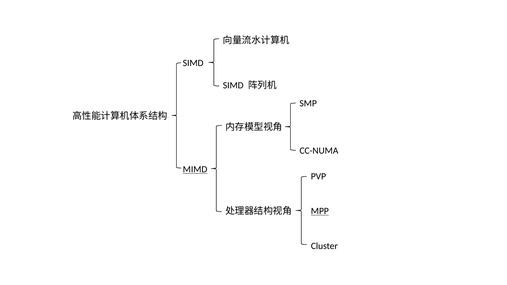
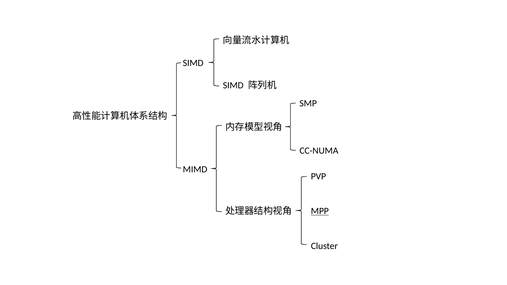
MIMD underline: present -> none
